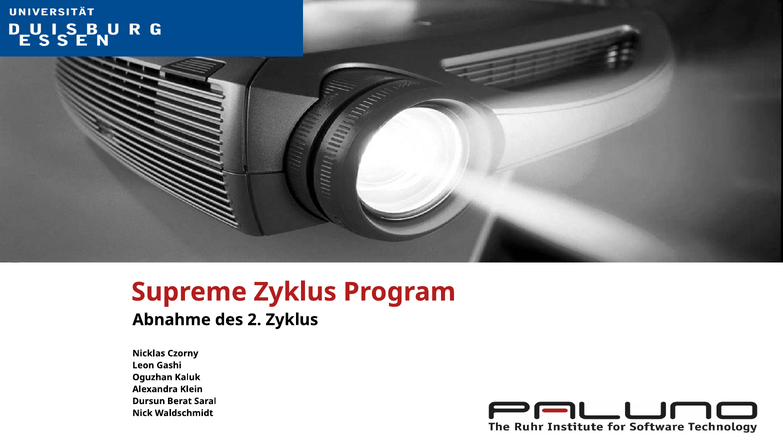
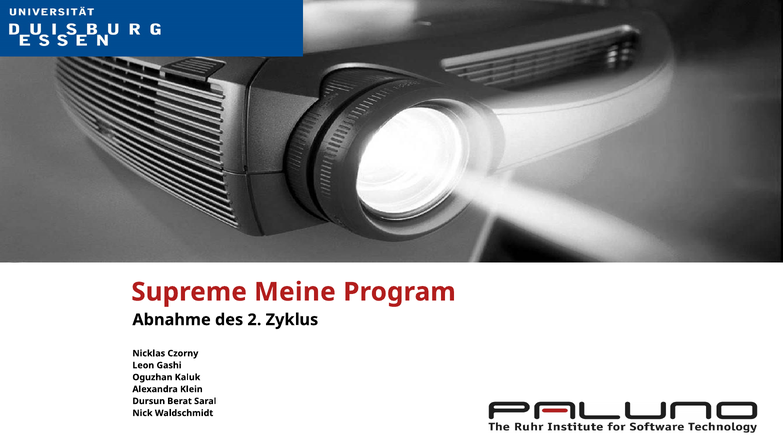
Supreme Zyklus: Zyklus -> Meine
